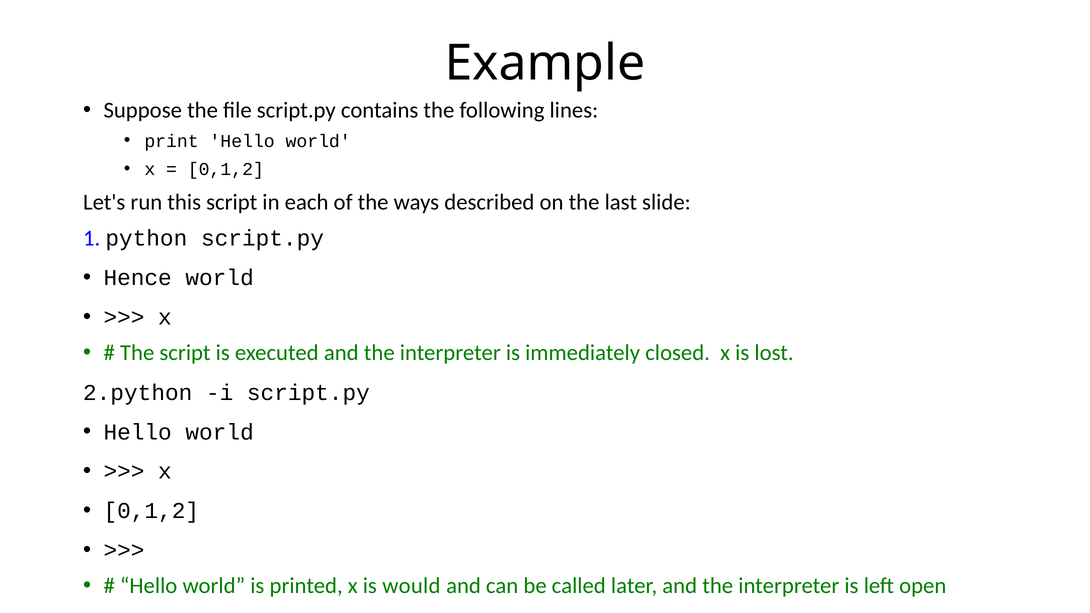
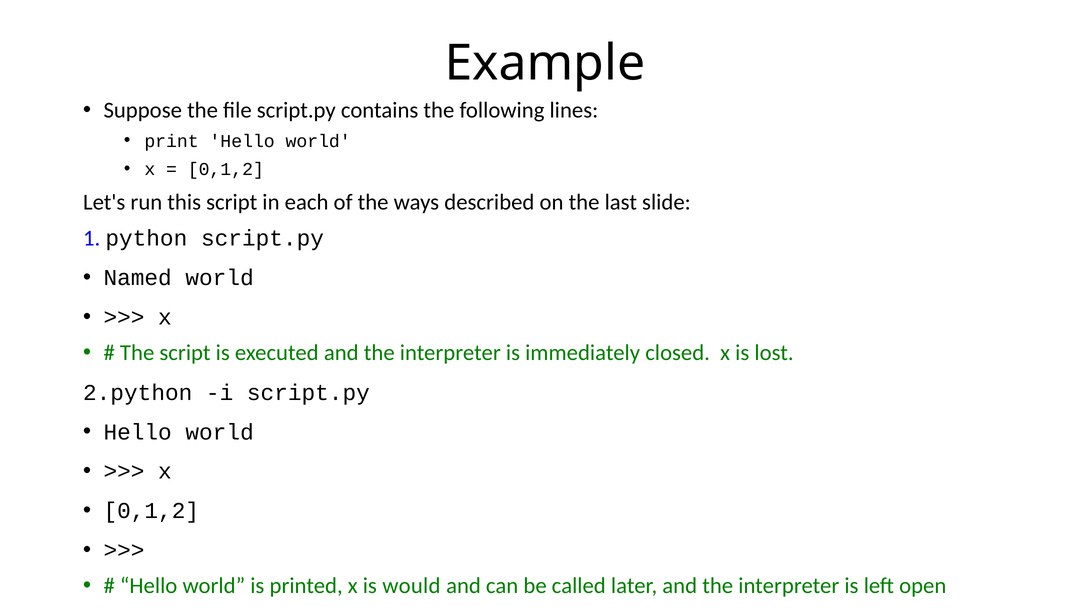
Hence: Hence -> Named
